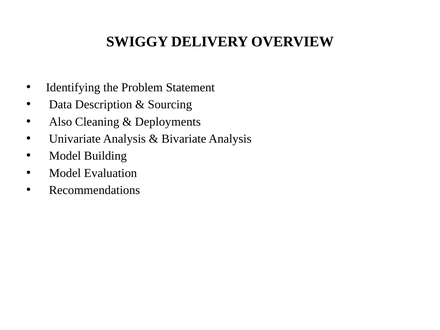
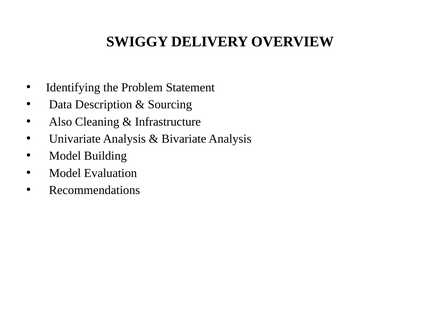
Deployments: Deployments -> Infrastructure
